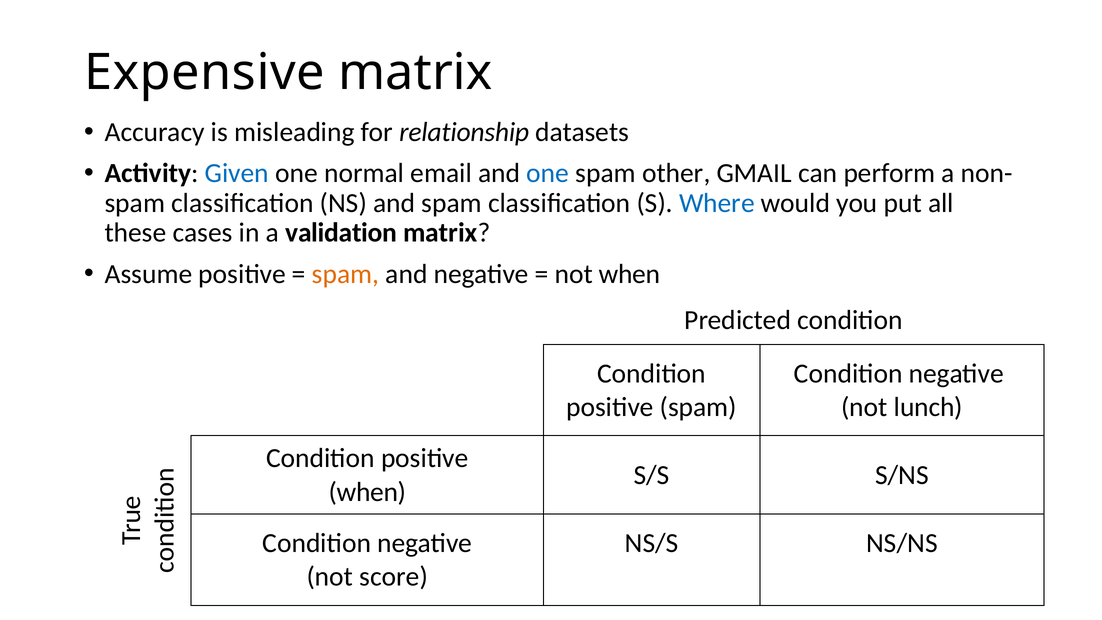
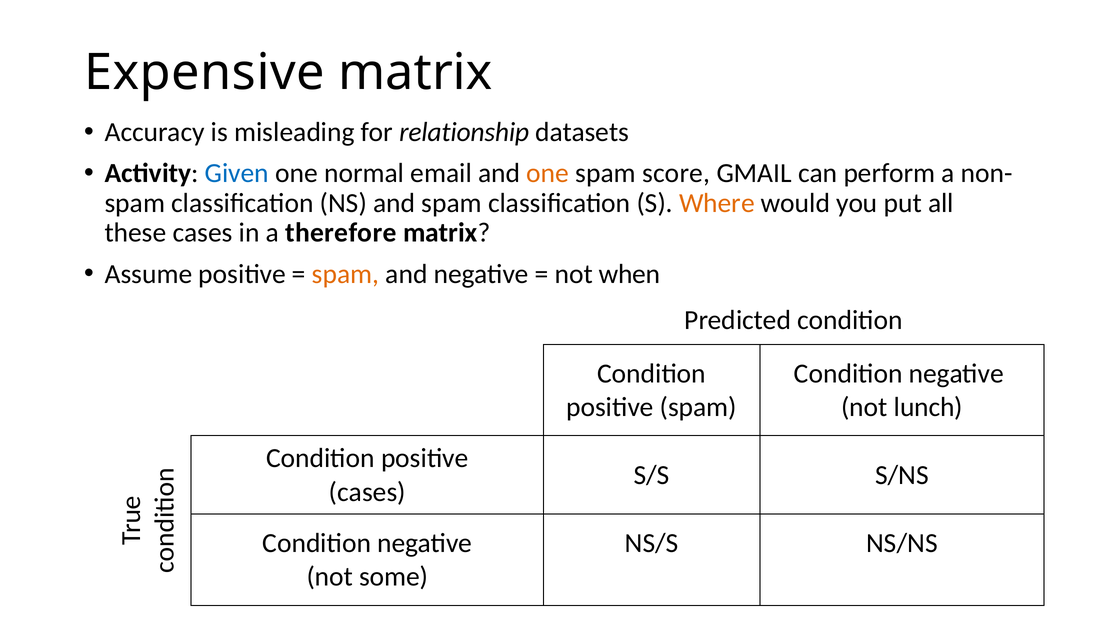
one at (548, 173) colour: blue -> orange
other: other -> score
Where colour: blue -> orange
validation: validation -> therefore
when at (367, 492): when -> cases
score: score -> some
